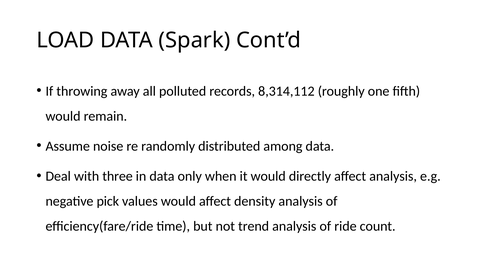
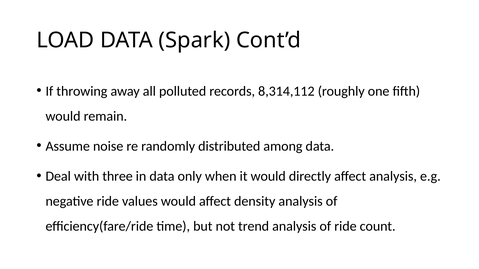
negative pick: pick -> ride
